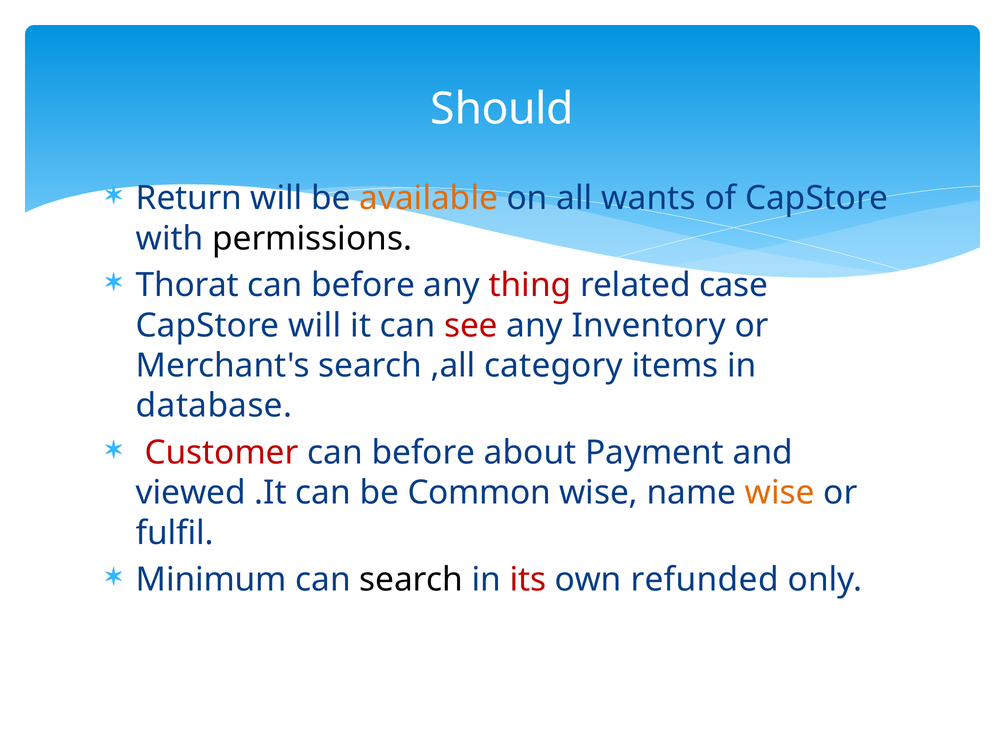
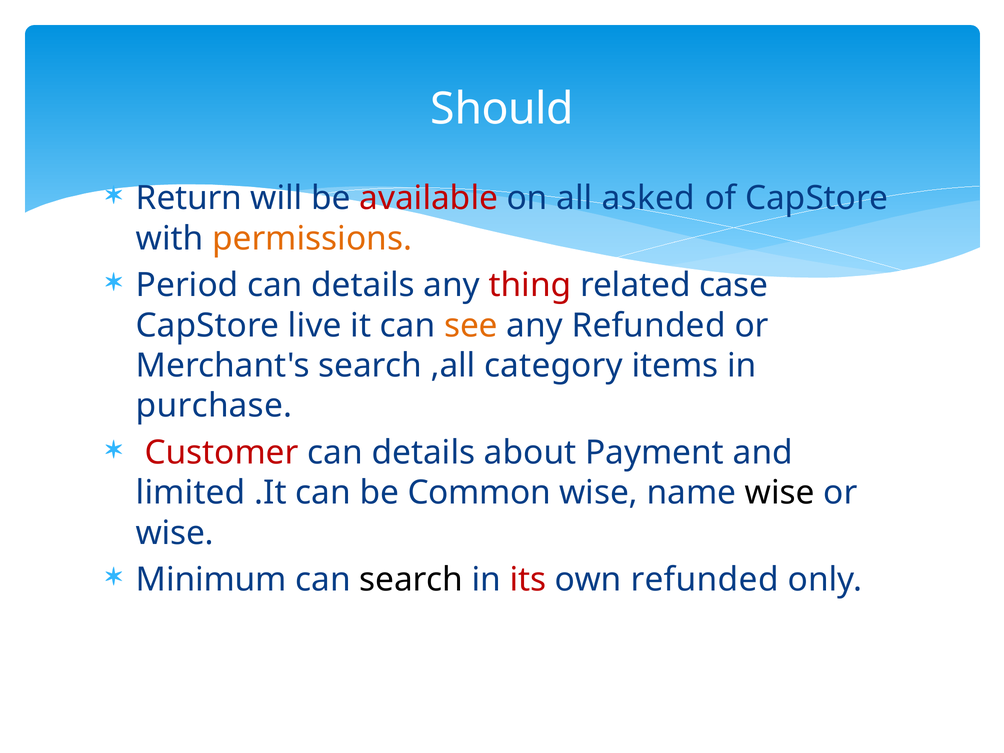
available colour: orange -> red
wants: wants -> asked
permissions colour: black -> orange
Thorat: Thorat -> Period
before at (363, 285): before -> details
CapStore will: will -> live
see colour: red -> orange
any Inventory: Inventory -> Refunded
database: database -> purchase
before at (423, 453): before -> details
viewed: viewed -> limited
wise at (780, 493) colour: orange -> black
fulfil at (175, 533): fulfil -> wise
